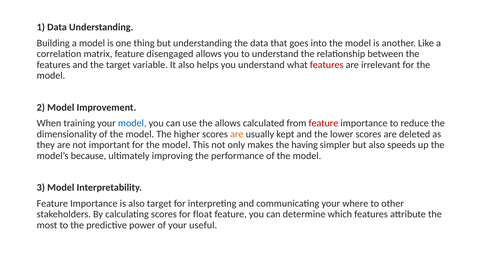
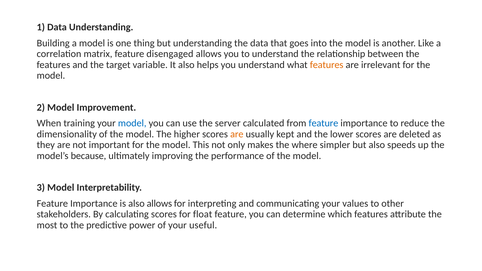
features at (327, 65) colour: red -> orange
the allows: allows -> server
feature at (323, 123) colour: red -> blue
having: having -> where
also target: target -> allows
where: where -> values
